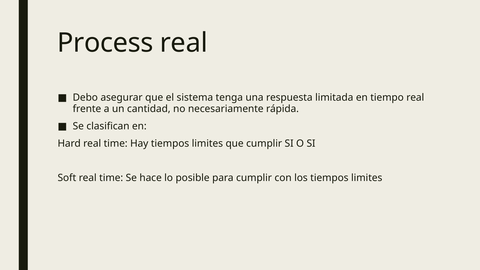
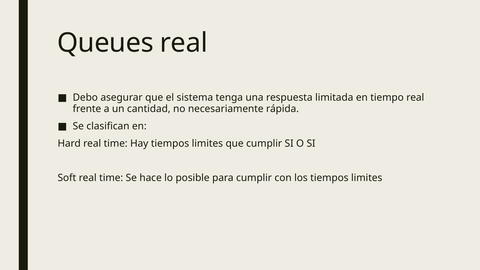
Process: Process -> Queues
